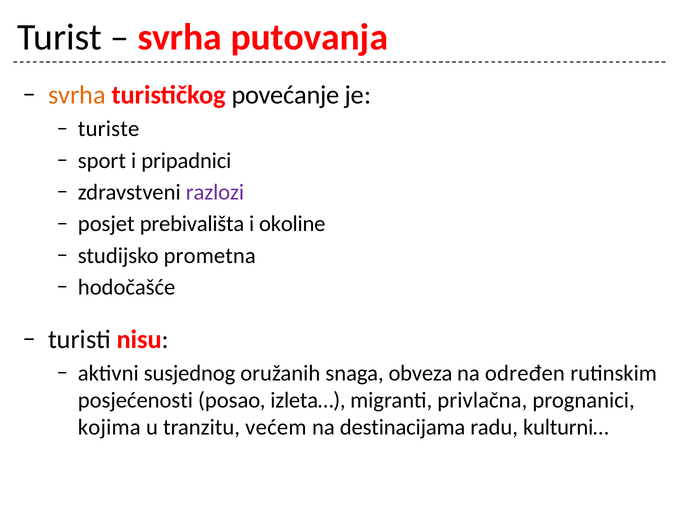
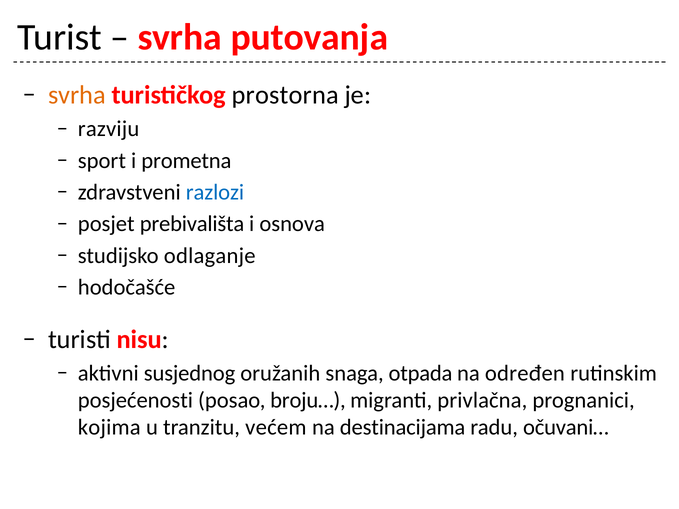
povećanje: povećanje -> prostorna
turiste: turiste -> razviju
pripadnici: pripadnici -> prometna
razlozi colour: purple -> blue
okoline: okoline -> osnova
prometna: prometna -> odlaganje
obveza: obveza -> otpada
izleta…: izleta… -> broju…
kulturni…: kulturni… -> očuvani…
